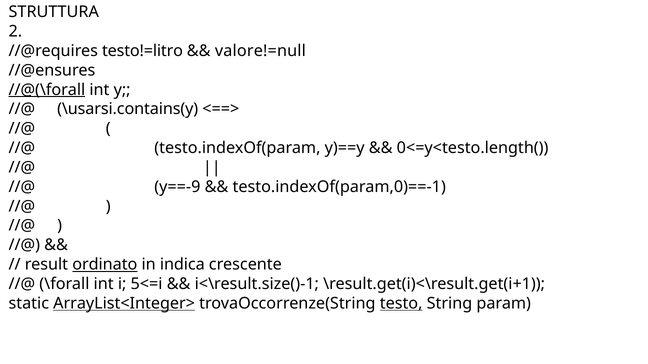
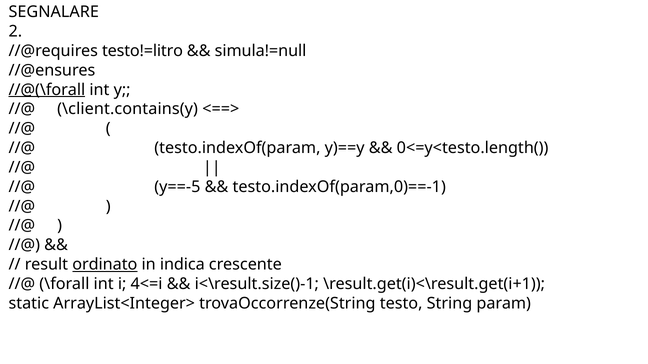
STRUTTURA: STRUTTURA -> SEGNALARE
valore!=null: valore!=null -> simula!=null
\usarsi.contains(y: \usarsi.contains(y -> \client.contains(y
y==-9: y==-9 -> y==-5
5<=i: 5<=i -> 4<=i
ArrayList<Integer> underline: present -> none
testo underline: present -> none
